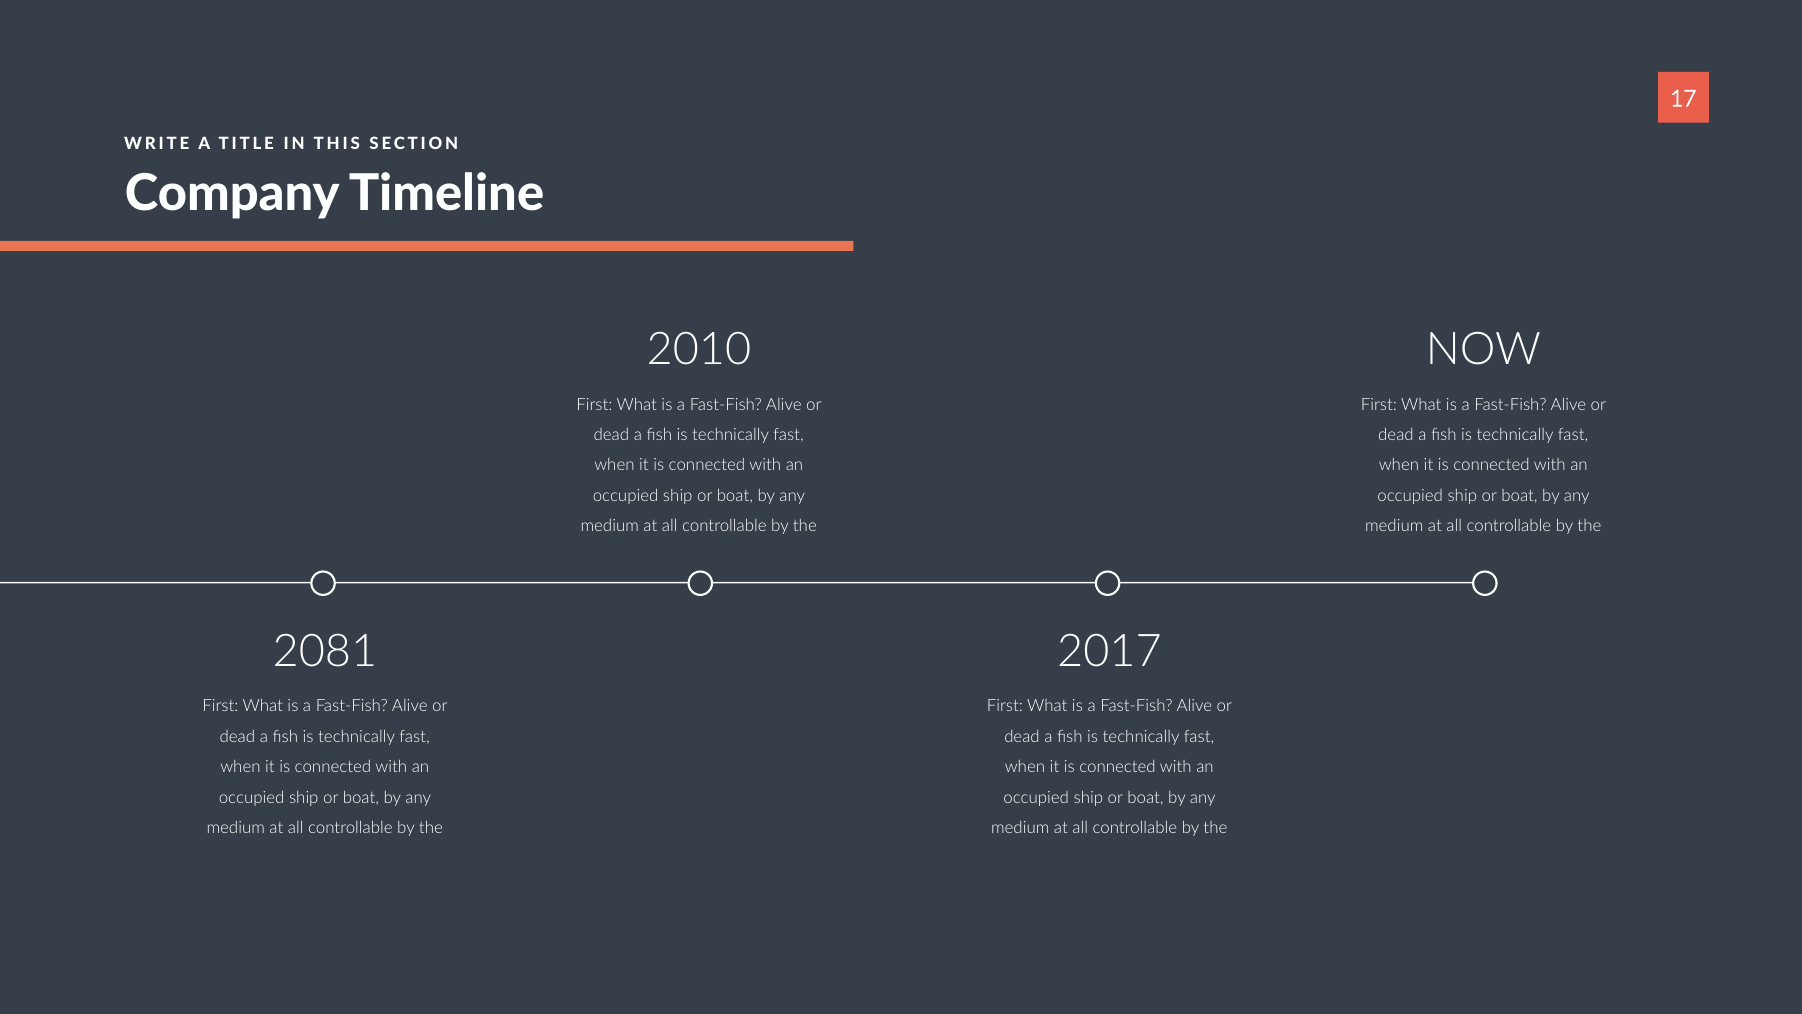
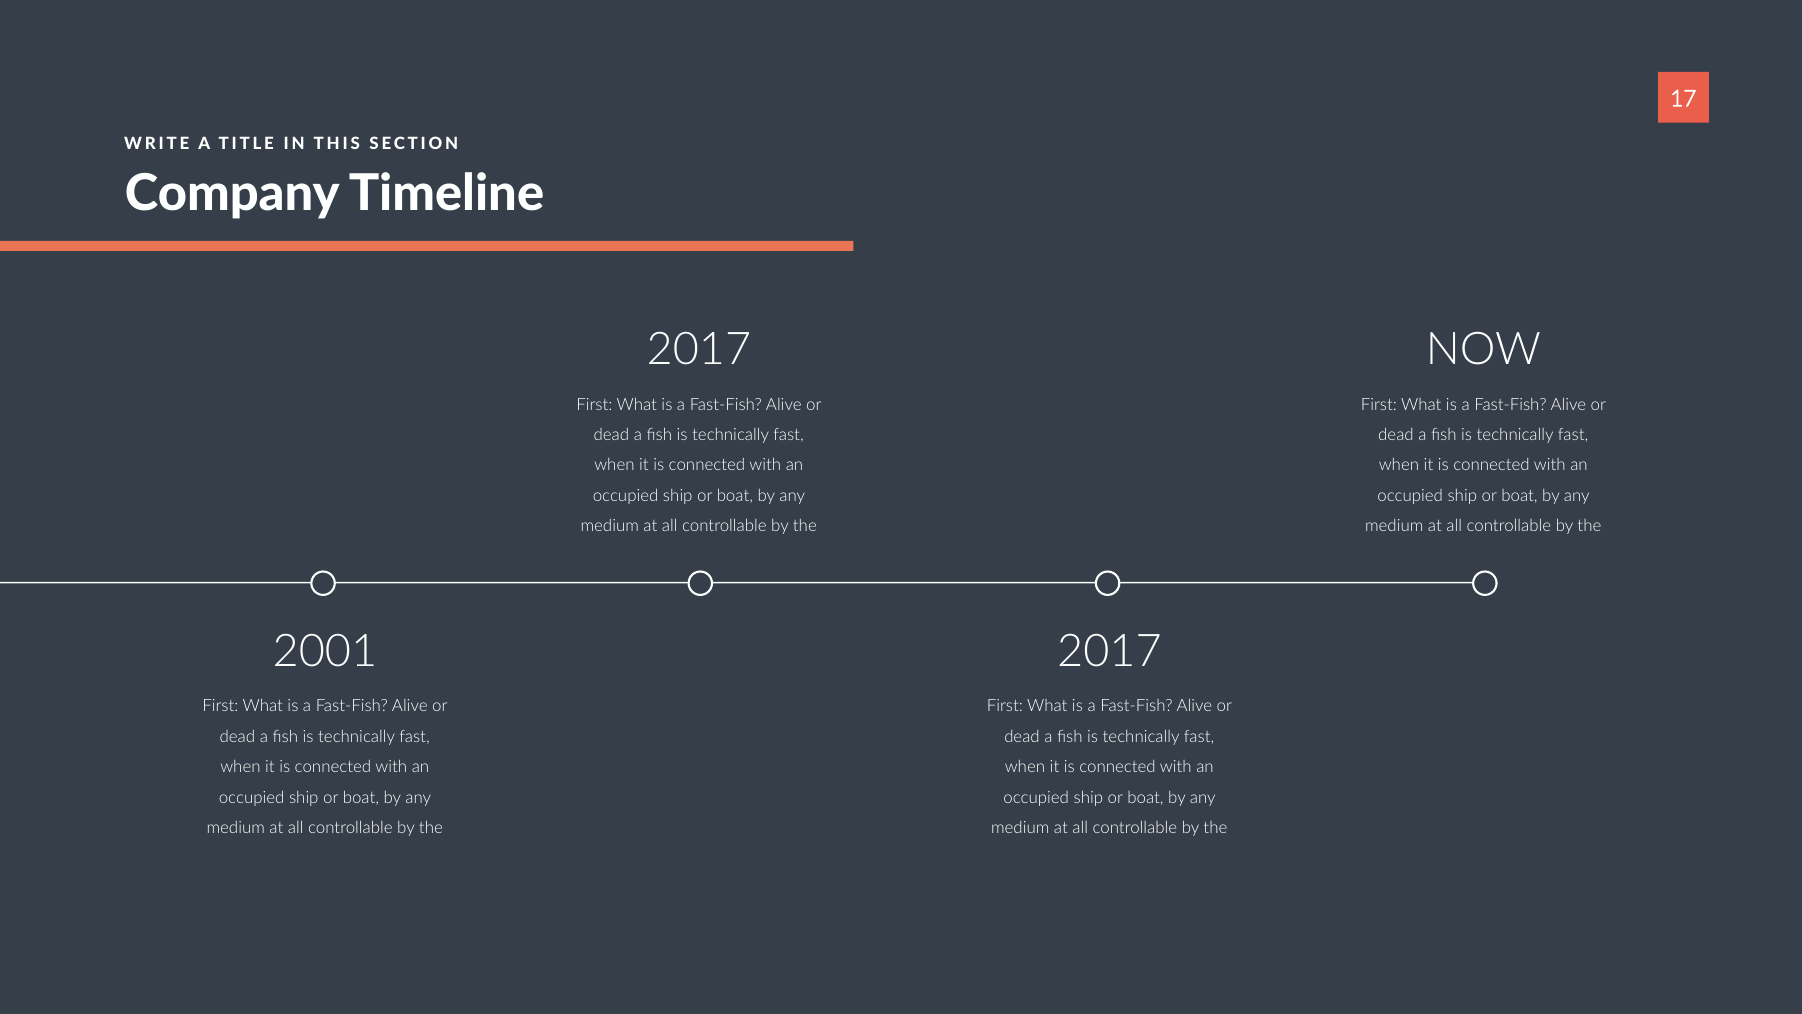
2010 at (699, 349): 2010 -> 2017
2081: 2081 -> 2001
